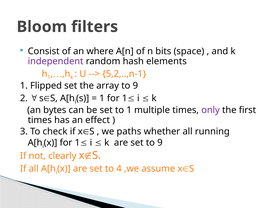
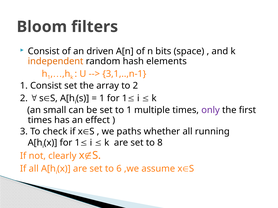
where: where -> driven
independent colour: purple -> orange
5,2,..,n-1: 5,2,..,n-1 -> 3,1,..,n-1
1 Flipped: Flipped -> Consist
array to 9: 9 -> 2
bytes: bytes -> small
set to 9: 9 -> 8
4: 4 -> 6
